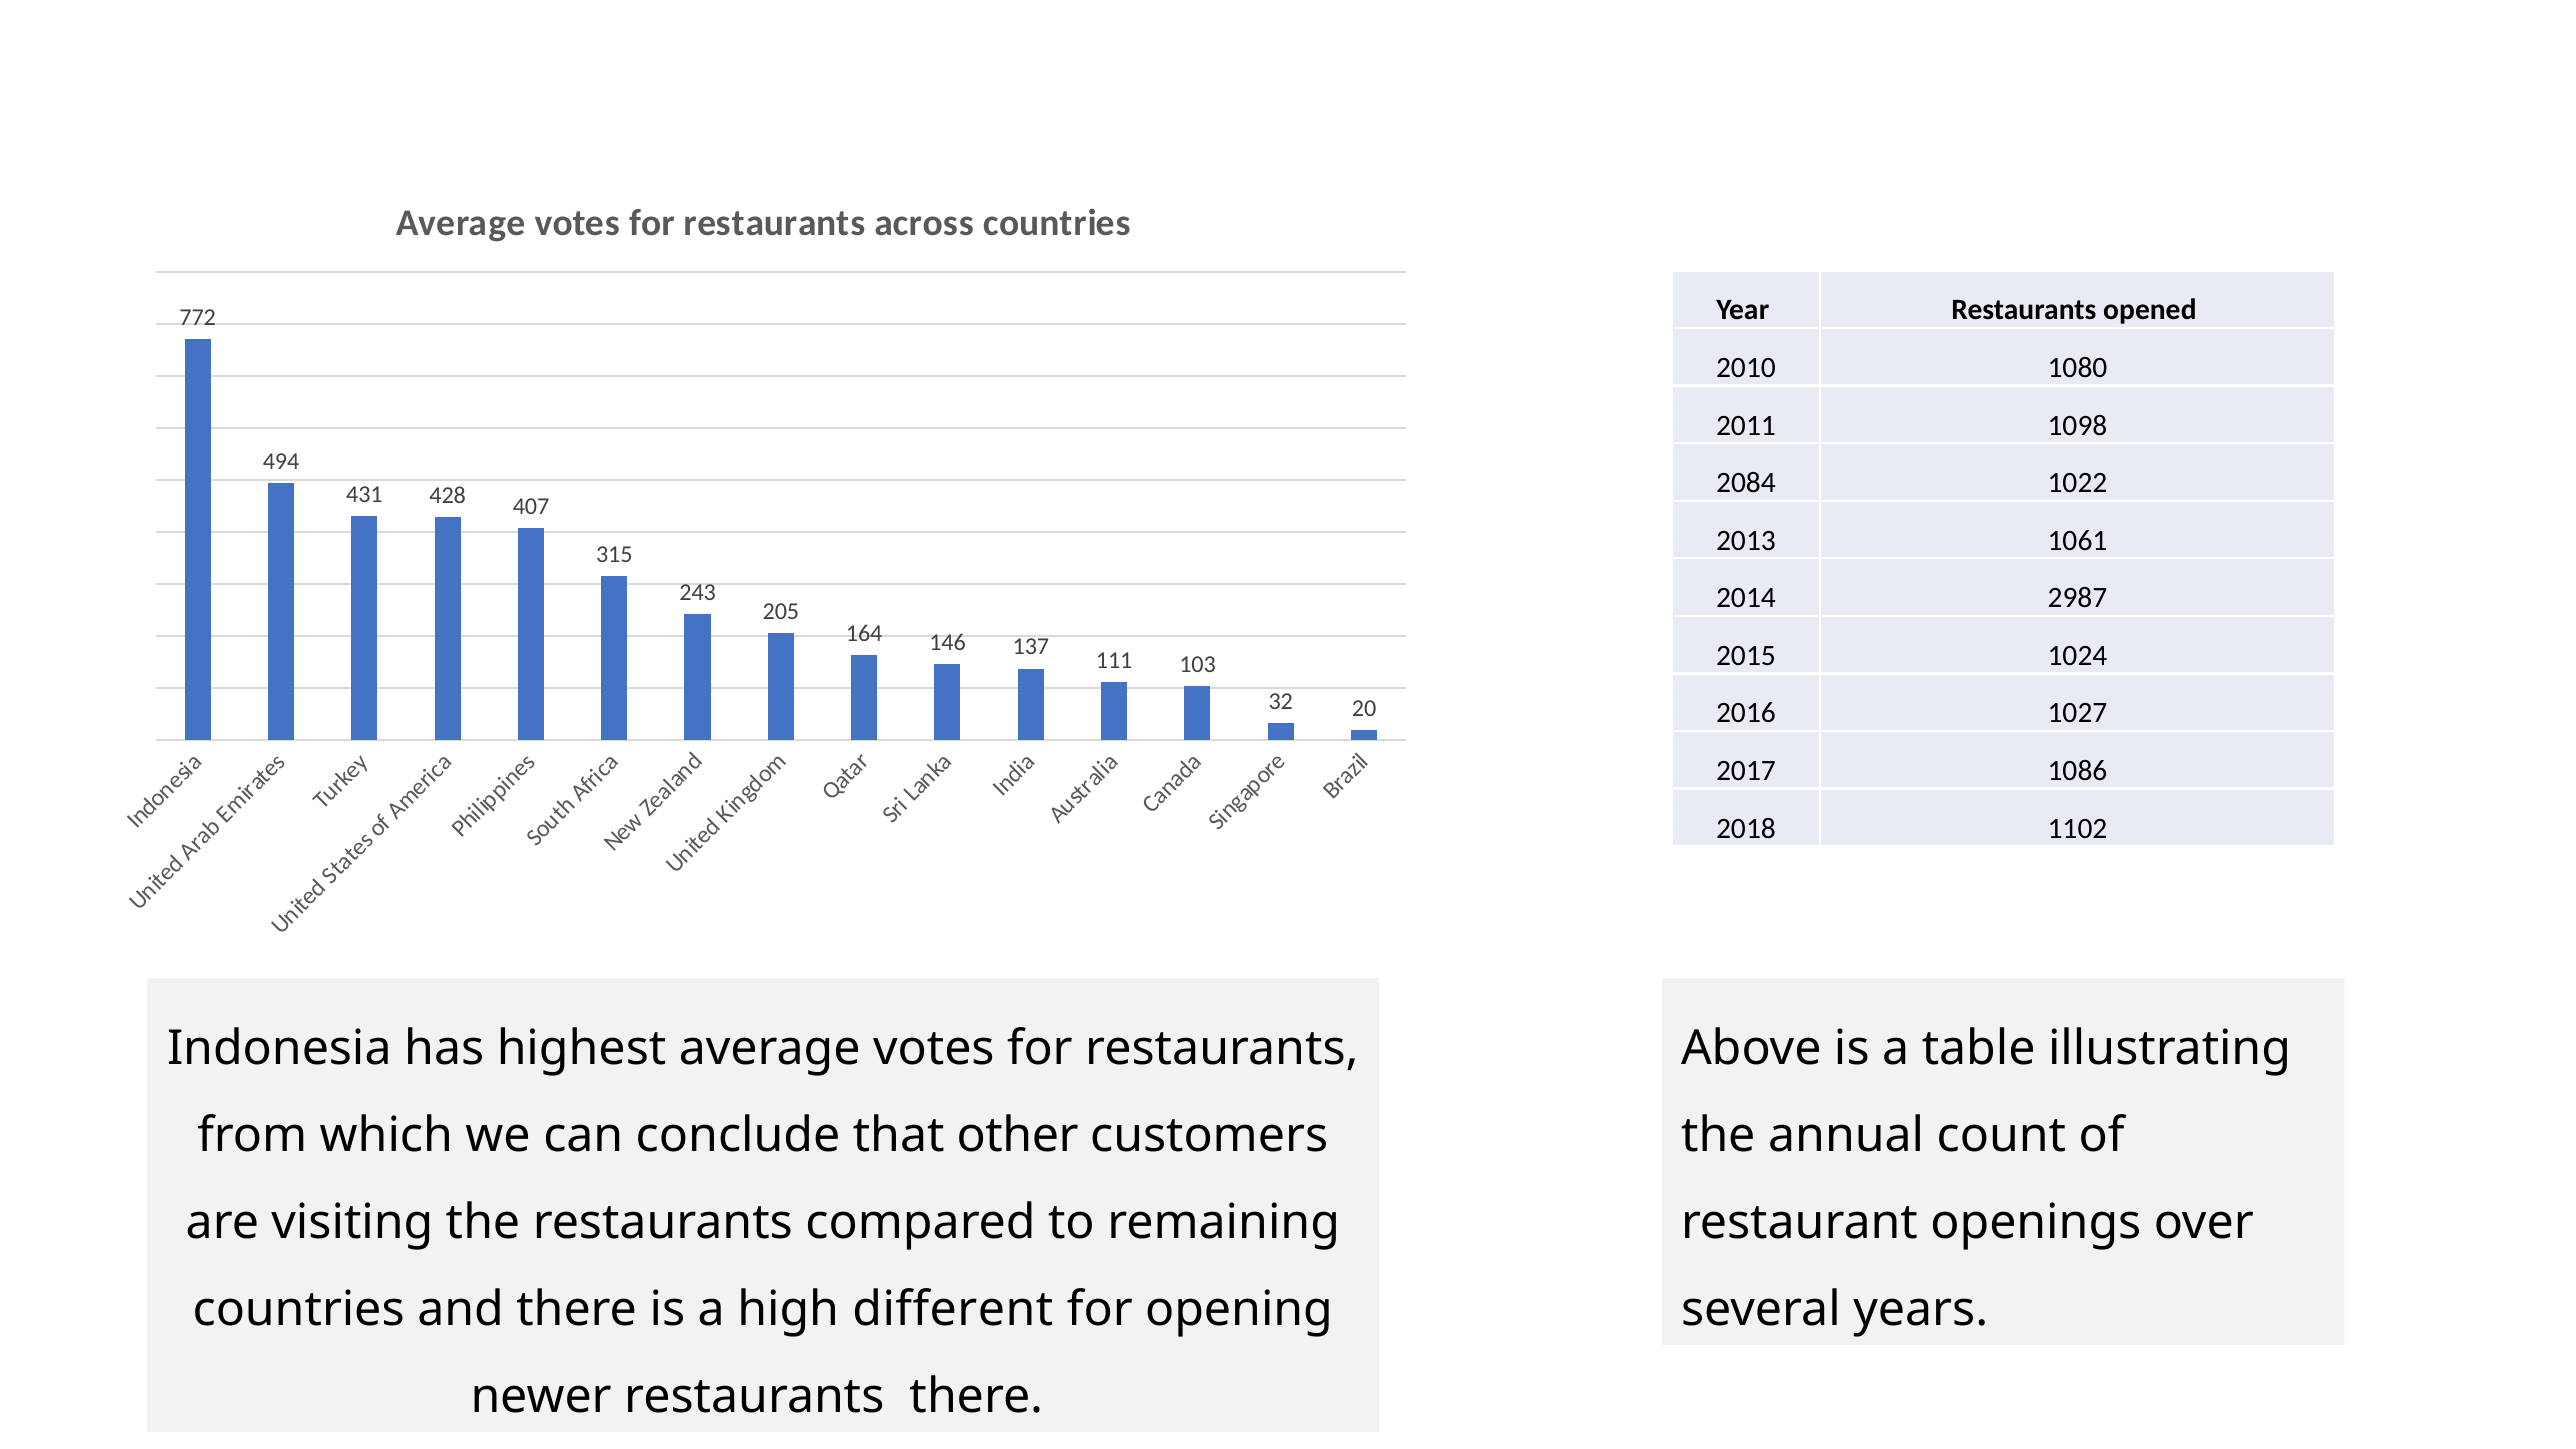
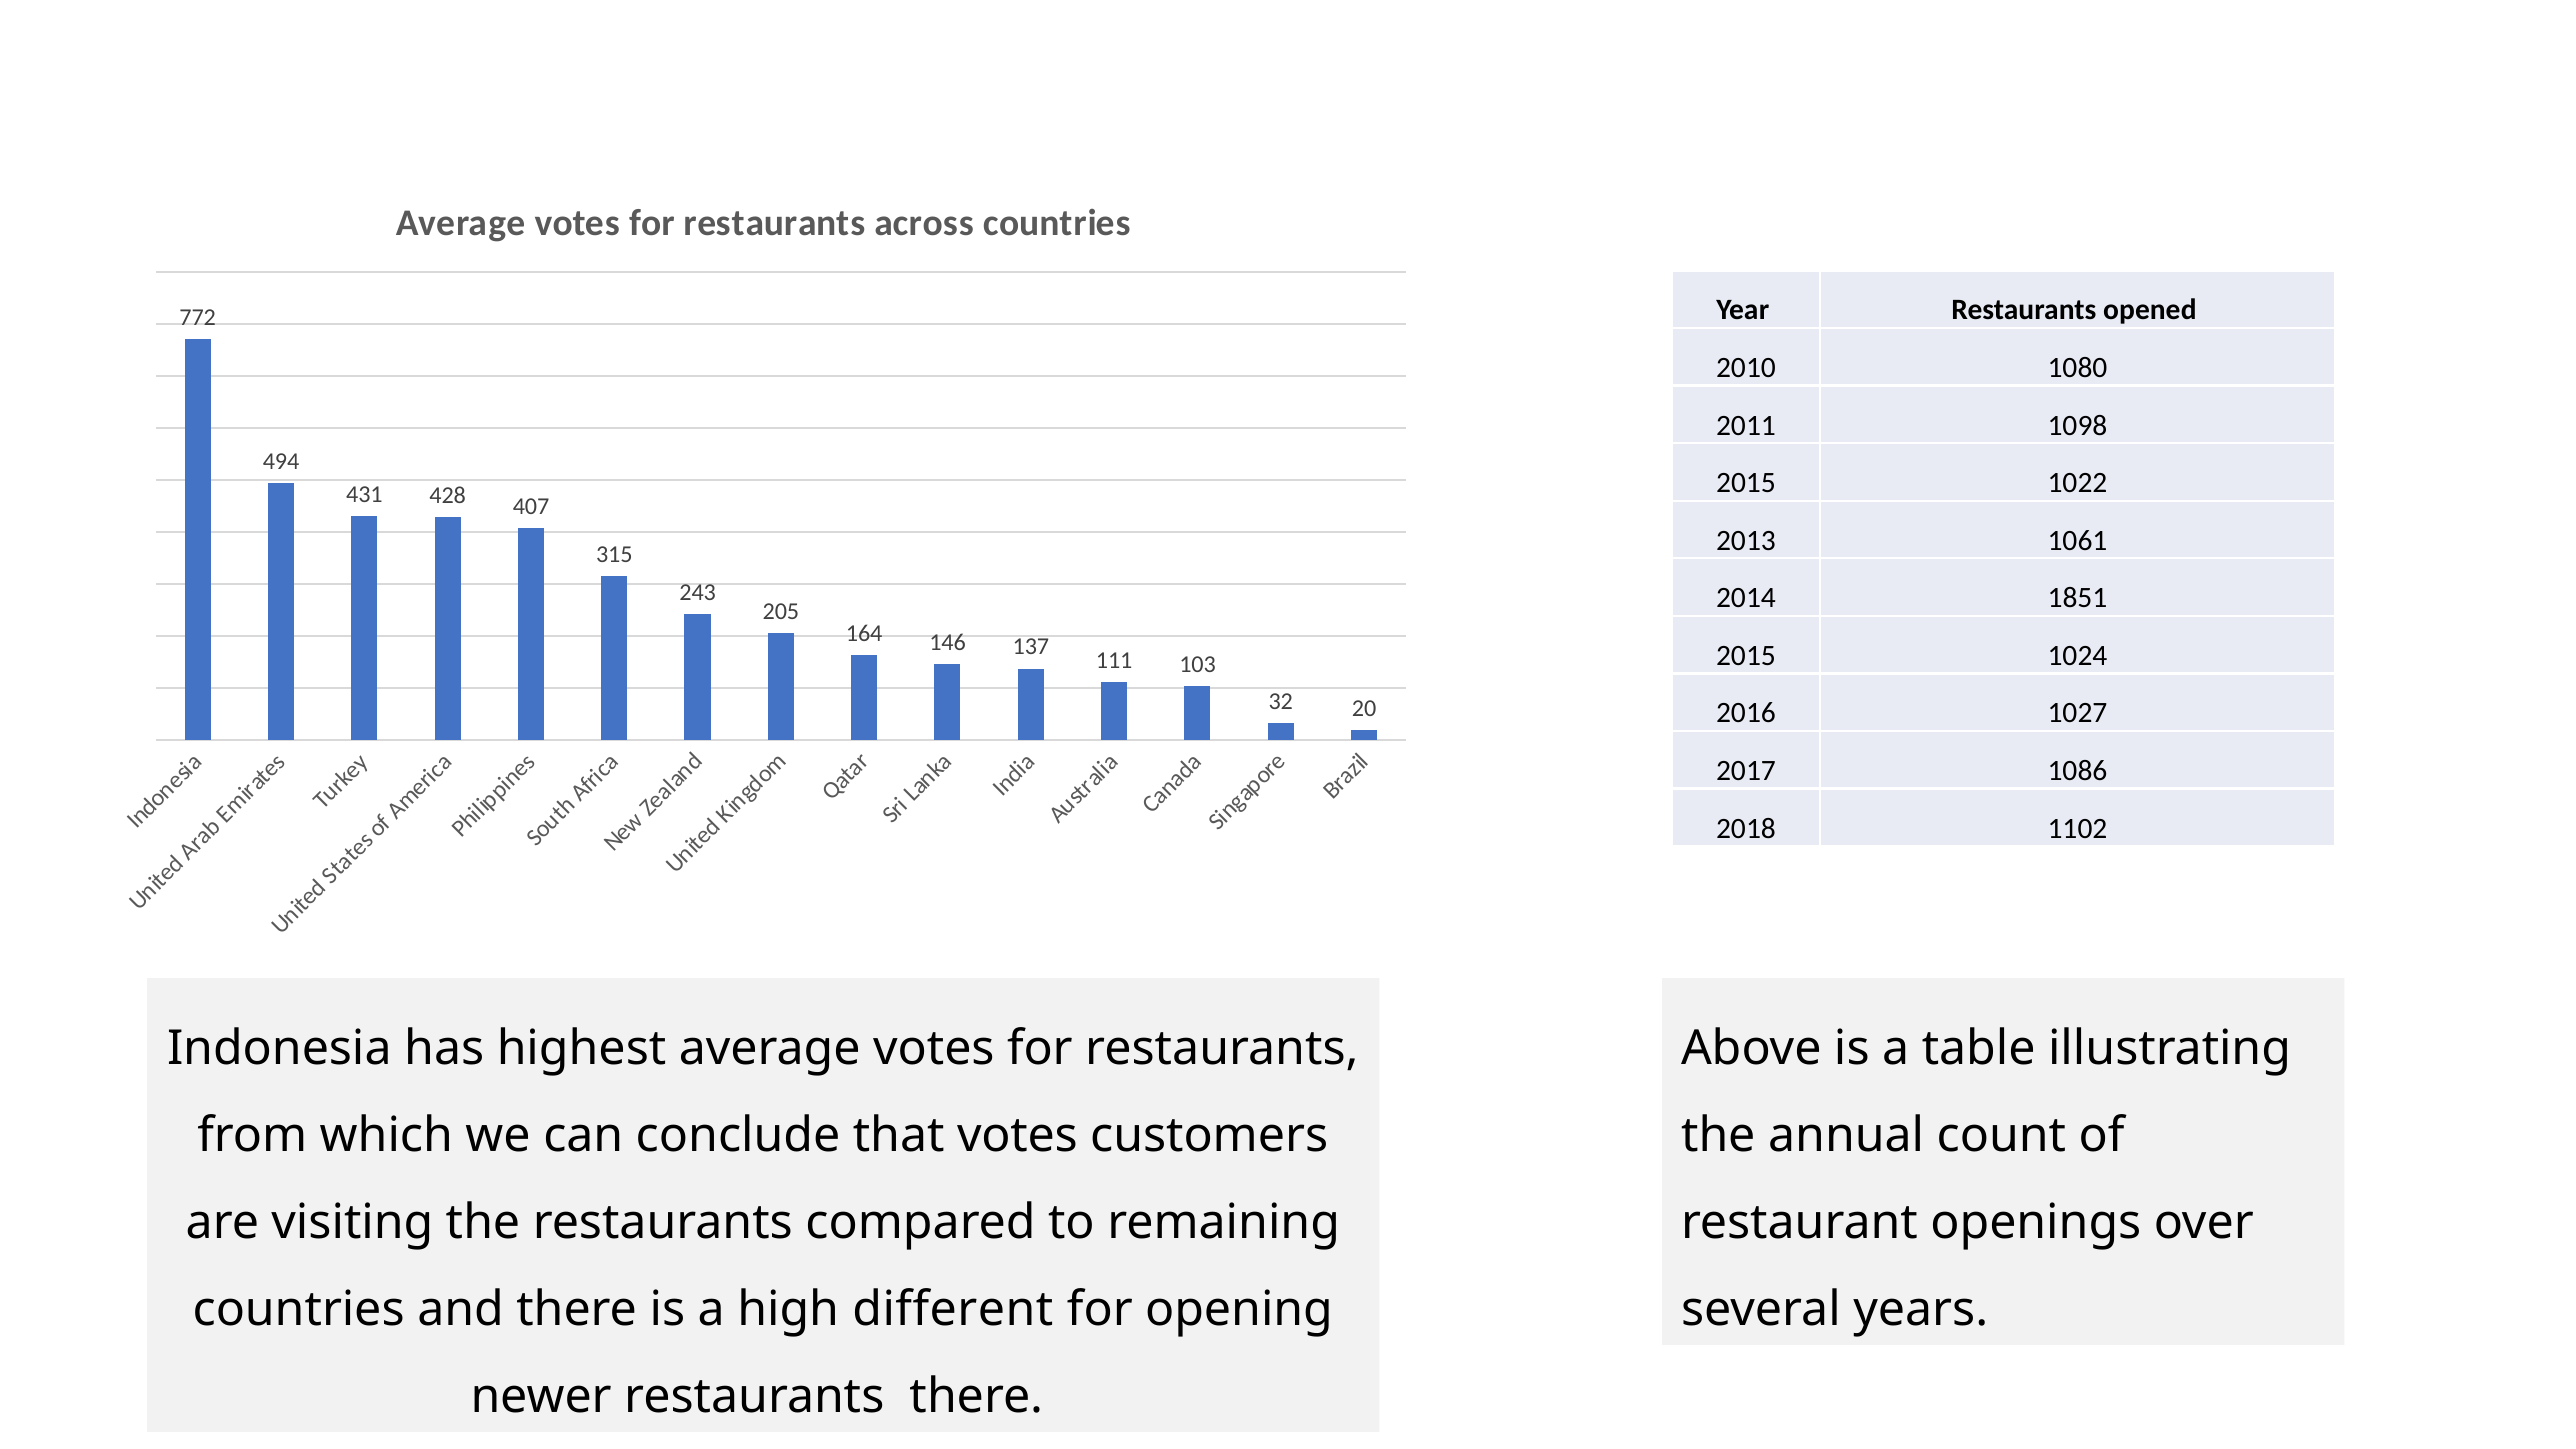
2084 at (1746, 483): 2084 -> 2015
2987: 2987 -> 1851
that other: other -> votes
